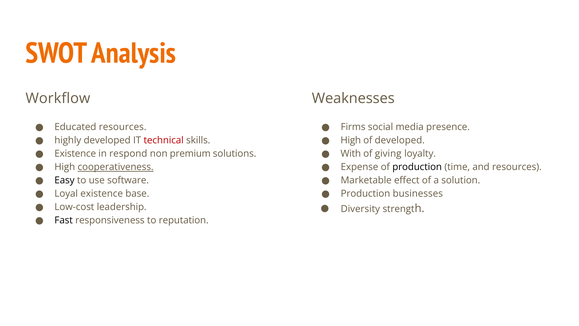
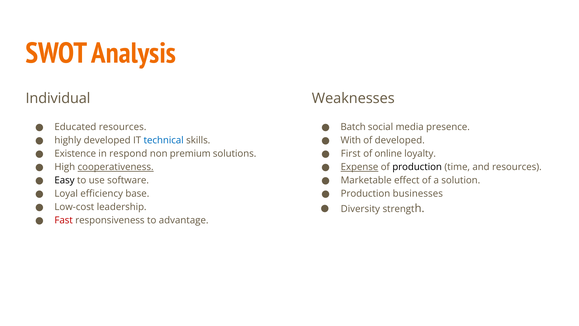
Workflow: Workflow -> Individual
Firms: Firms -> Batch
technical colour: red -> blue
High at (351, 140): High -> With
With: With -> First
giving: giving -> online
Expense underline: none -> present
Loyal existence: existence -> efficiency
Fast colour: black -> red
reputation: reputation -> advantage
